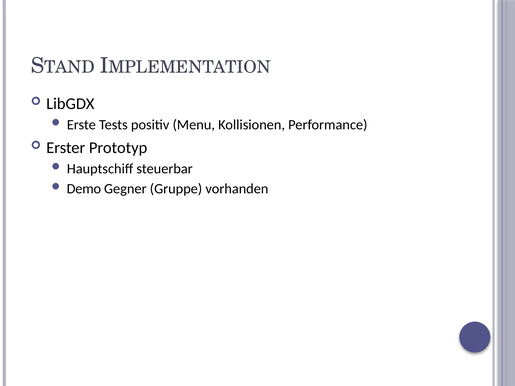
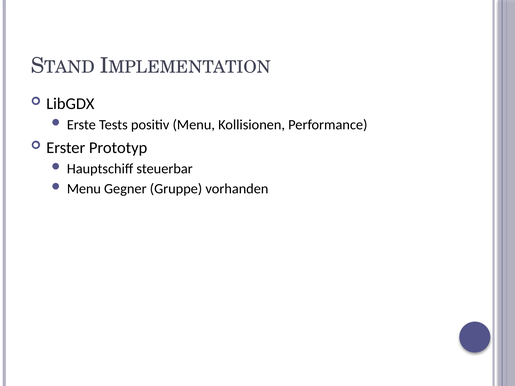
Demo at (84, 189): Demo -> Menu
